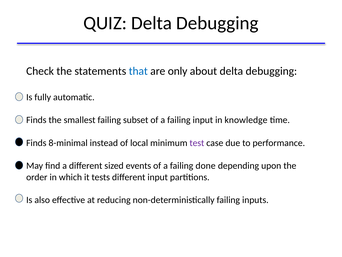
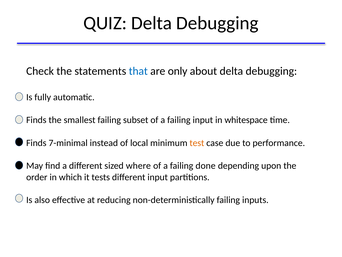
knowledge: knowledge -> whitespace
8-minimal: 8-minimal -> 7-minimal
test colour: purple -> orange
events: events -> where
